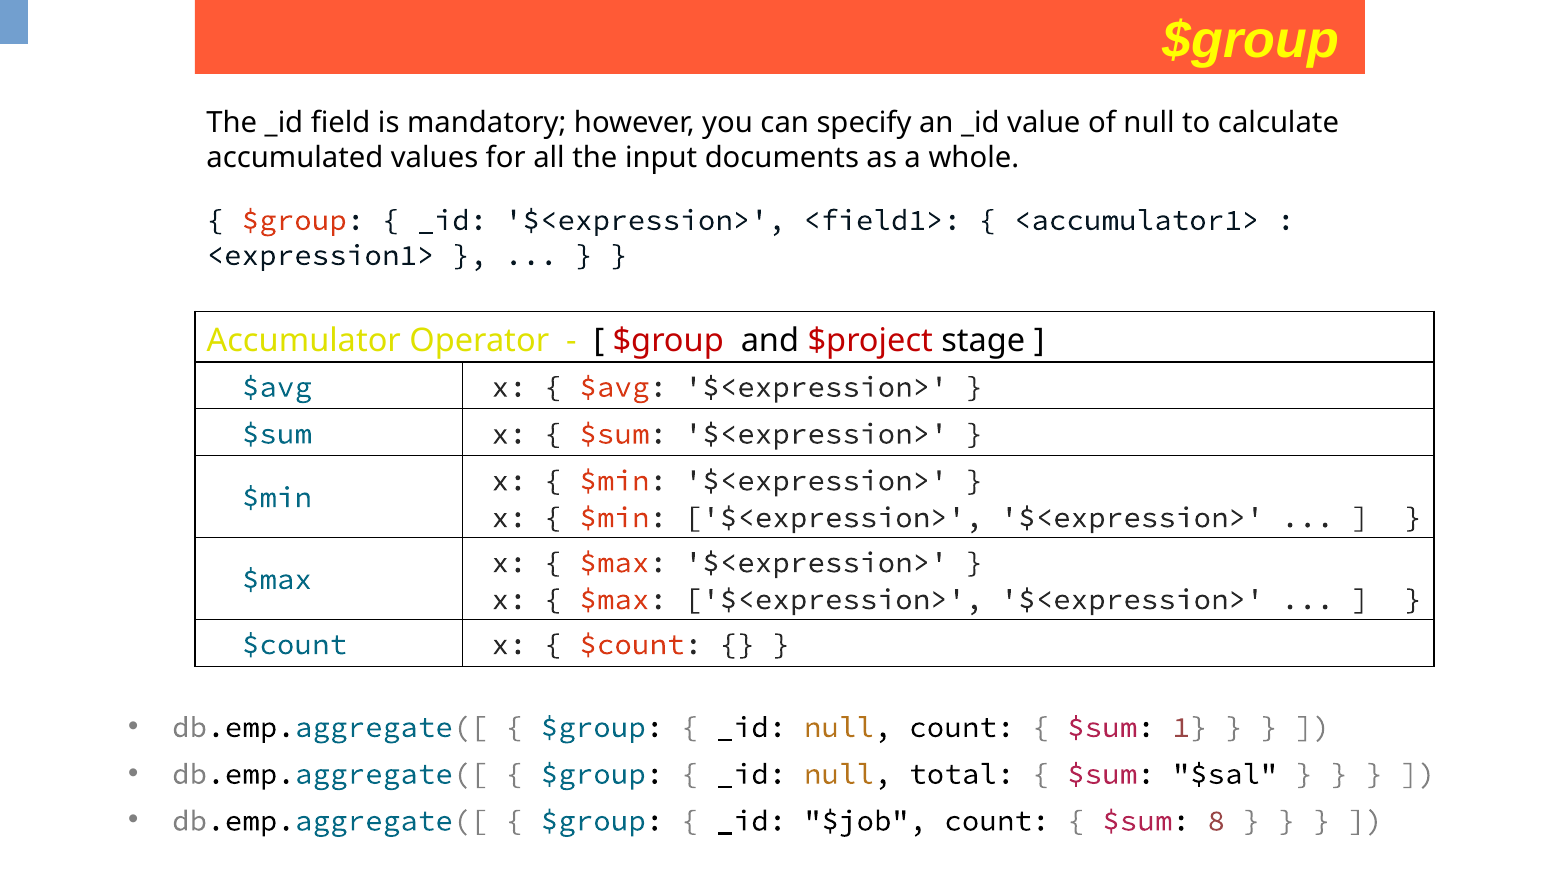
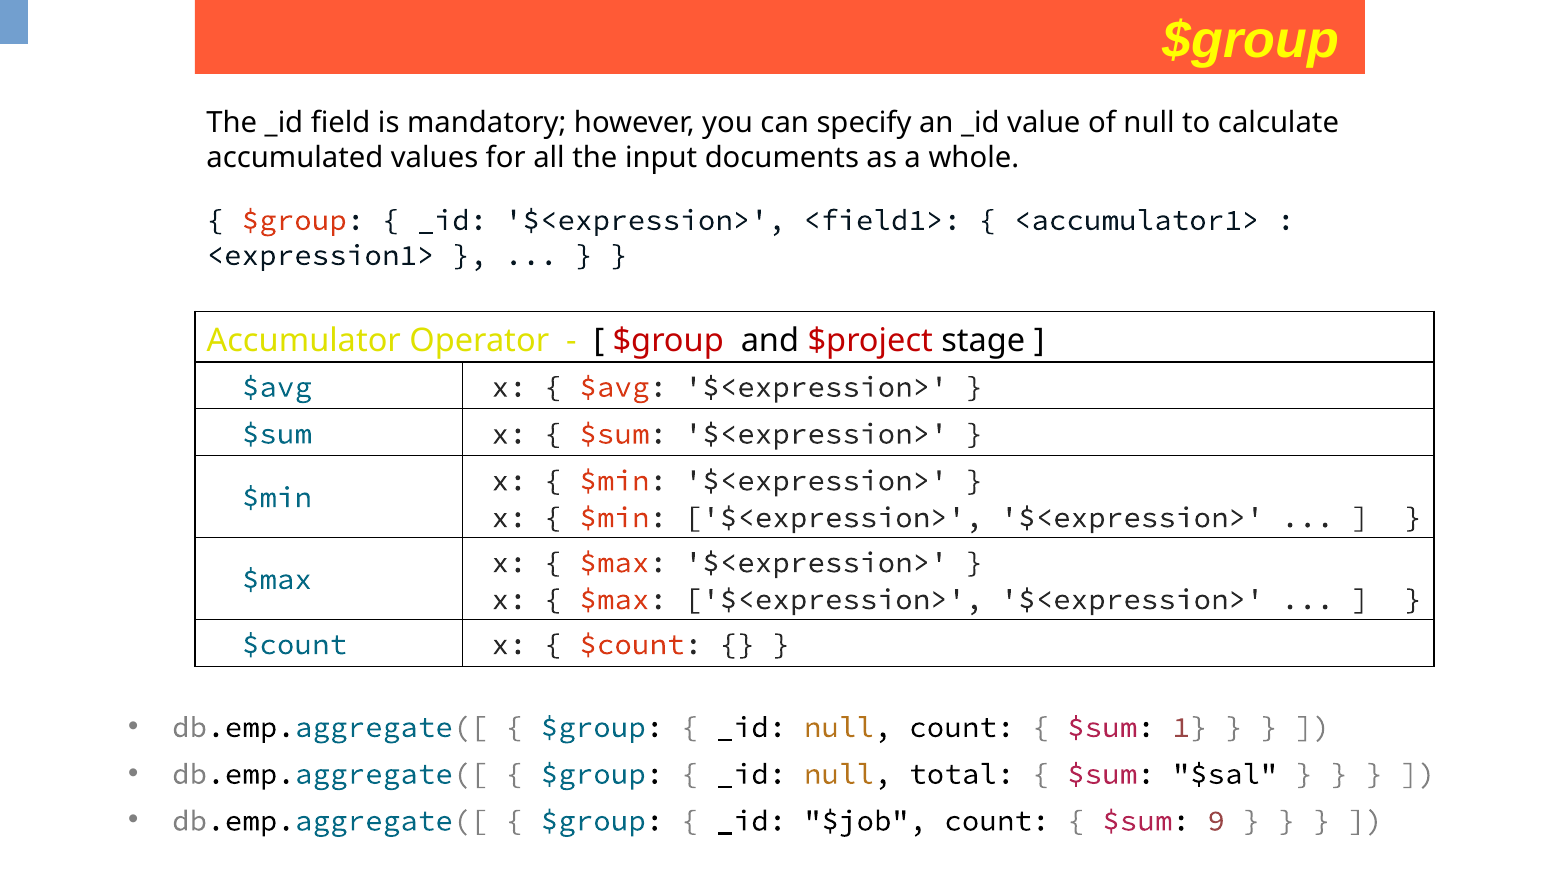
8: 8 -> 9
